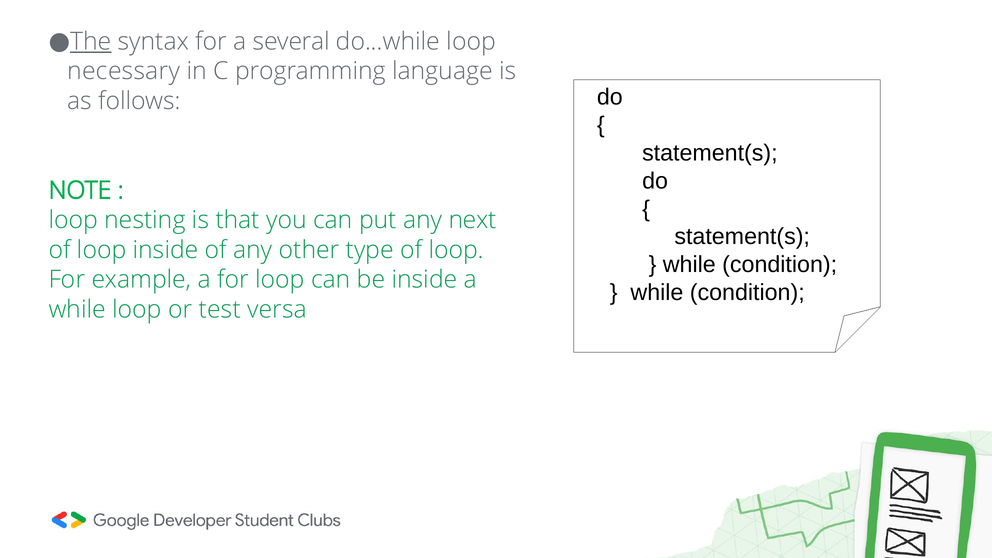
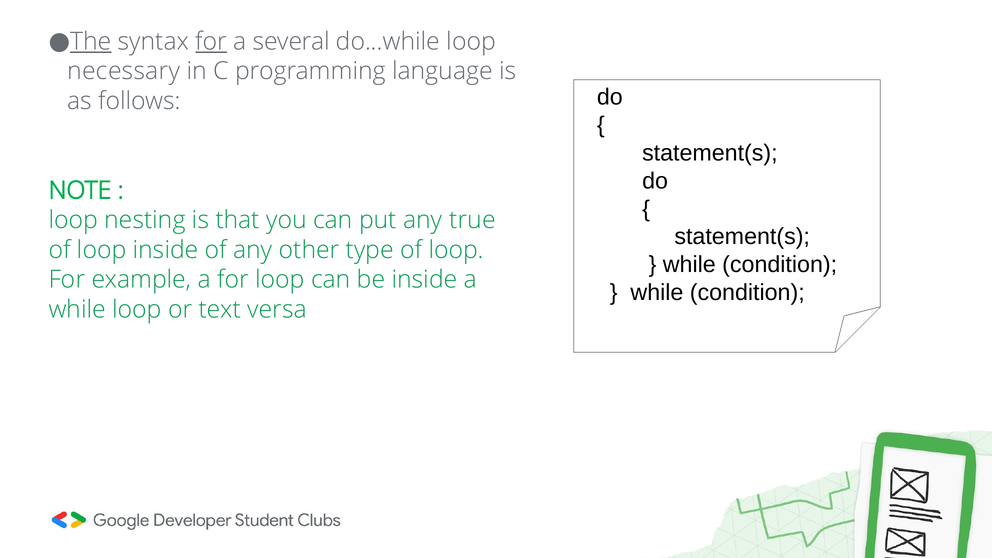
for at (211, 42) underline: none -> present
next: next -> true
test: test -> text
